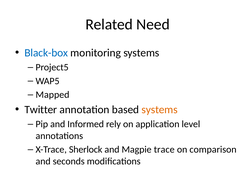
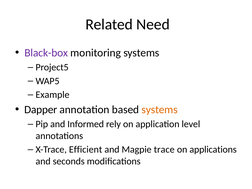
Black-box colour: blue -> purple
Mapped: Mapped -> Example
Twitter: Twitter -> Dapper
Sherlock: Sherlock -> Efficient
comparison: comparison -> applications
